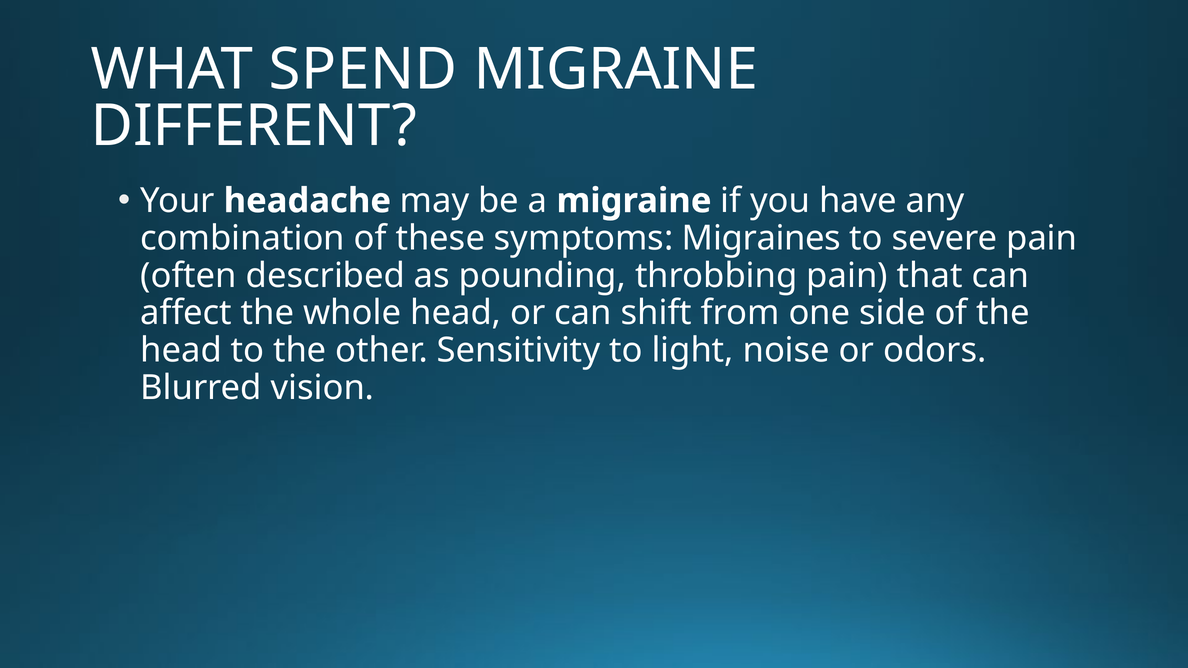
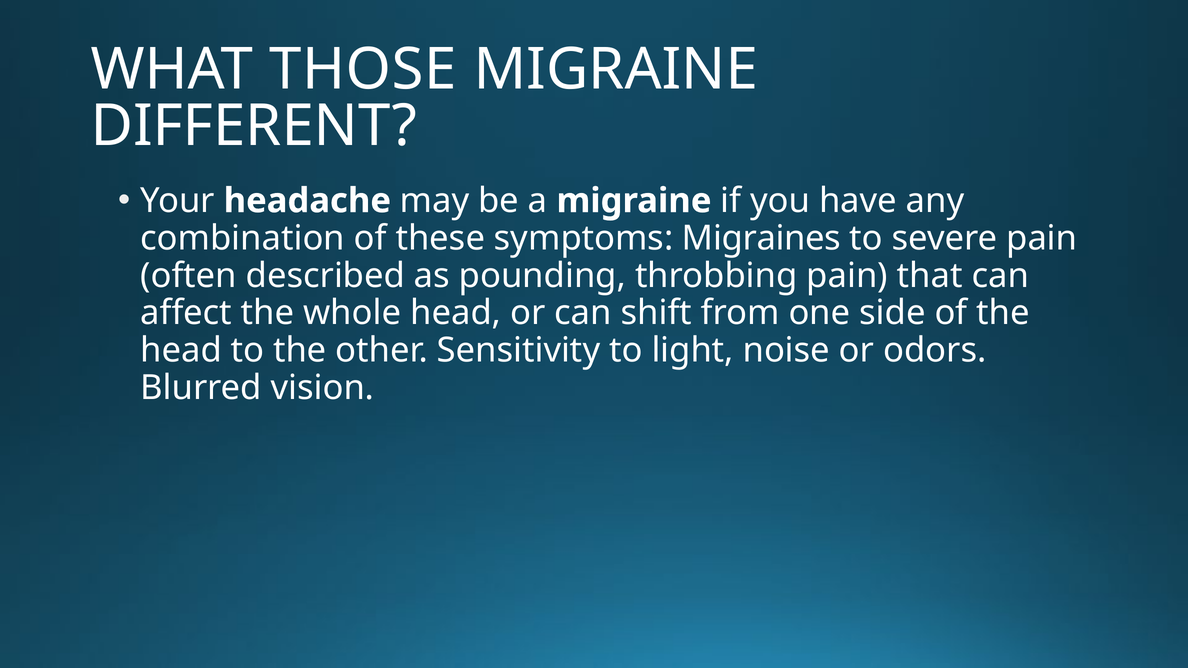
SPEND: SPEND -> THOSE
